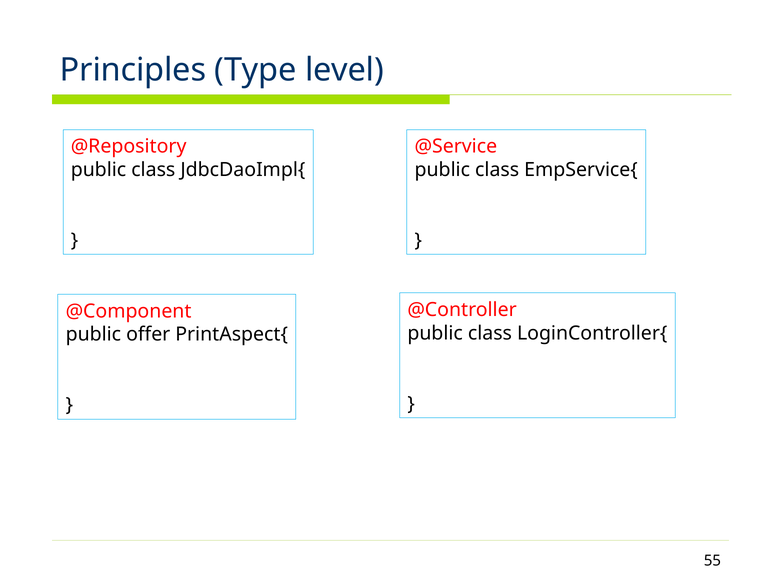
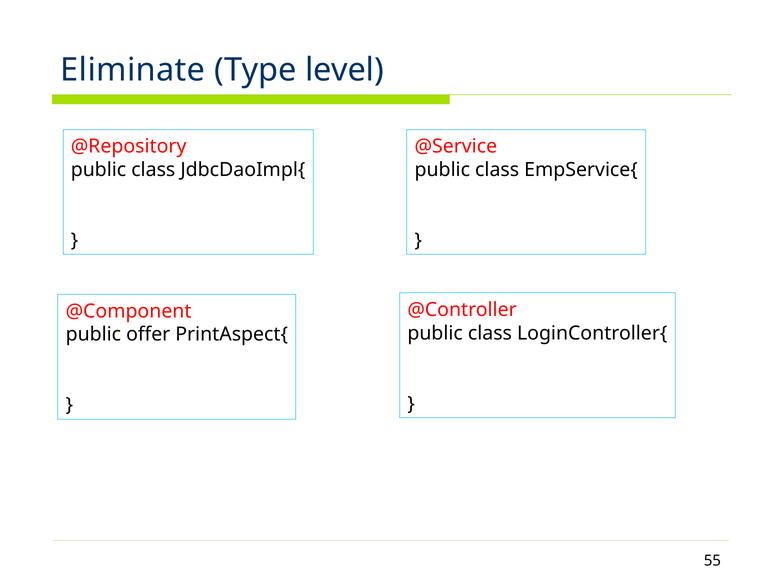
Principles: Principles -> Eliminate
